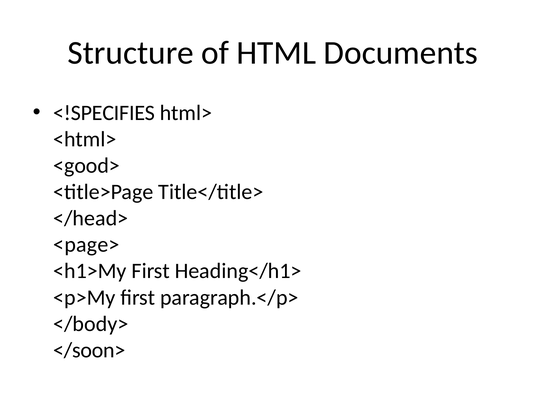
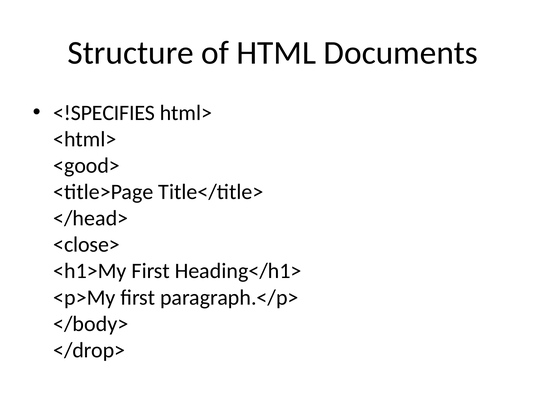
<page>: <page> -> <close>
</soon>: </soon> -> </drop>
